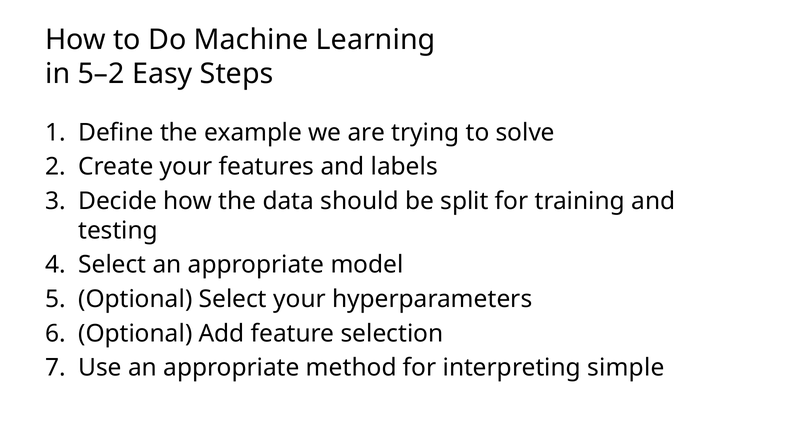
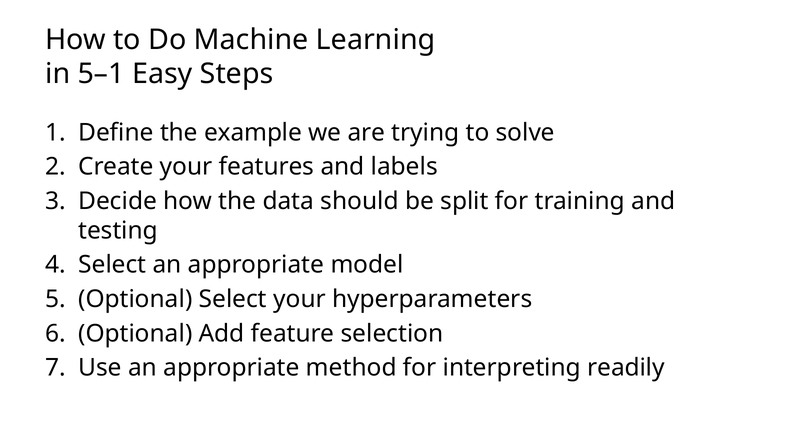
5–2: 5–2 -> 5–1
simple: simple -> readily
